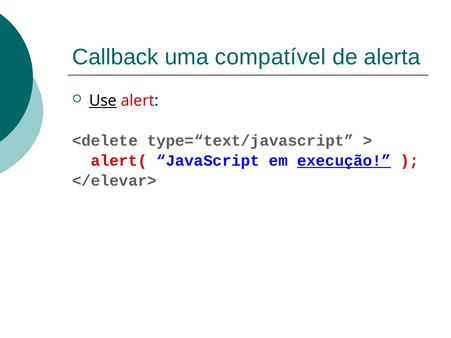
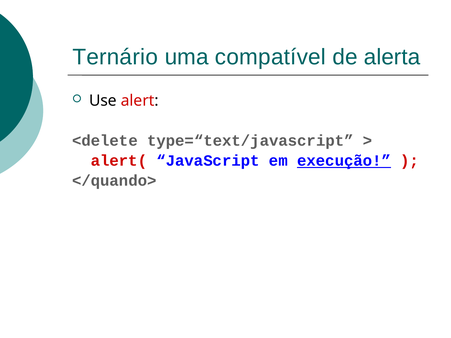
Callback: Callback -> Ternário
Use underline: present -> none
</elevar>: </elevar> -> </quando>
